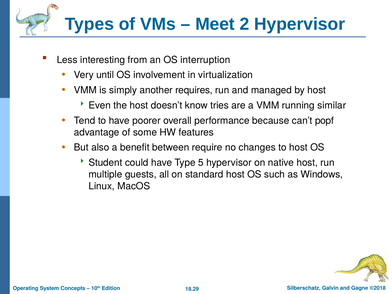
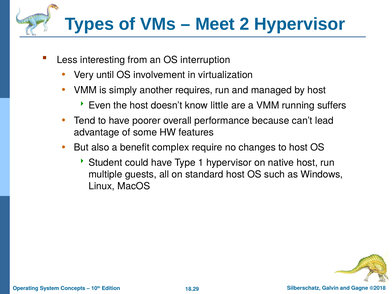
tries: tries -> little
similar: similar -> suffers
popf: popf -> lead
between: between -> complex
5: 5 -> 1
